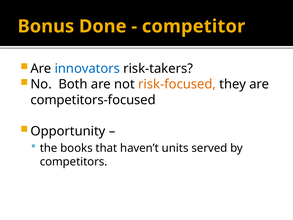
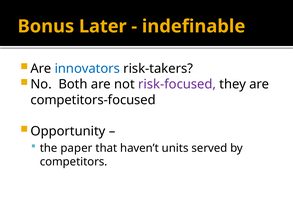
Done: Done -> Later
competitor: competitor -> indefinable
risk-focused colour: orange -> purple
books: books -> paper
